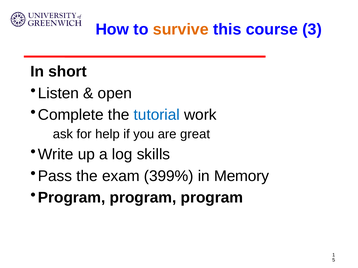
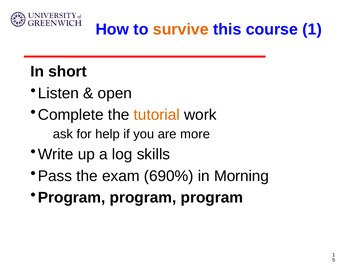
course 3: 3 -> 1
tutorial colour: blue -> orange
great: great -> more
399%: 399% -> 690%
Memory: Memory -> Morning
